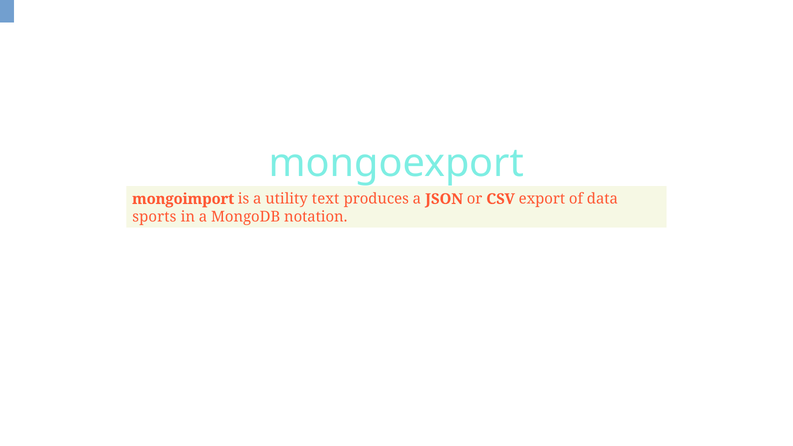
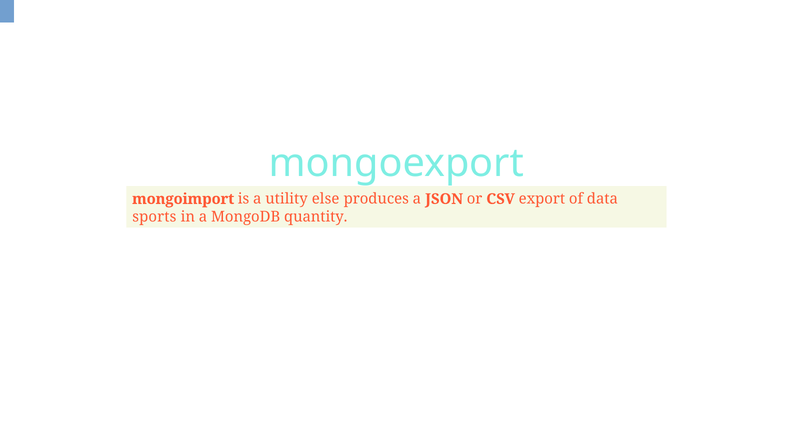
text: text -> else
notation: notation -> quantity
